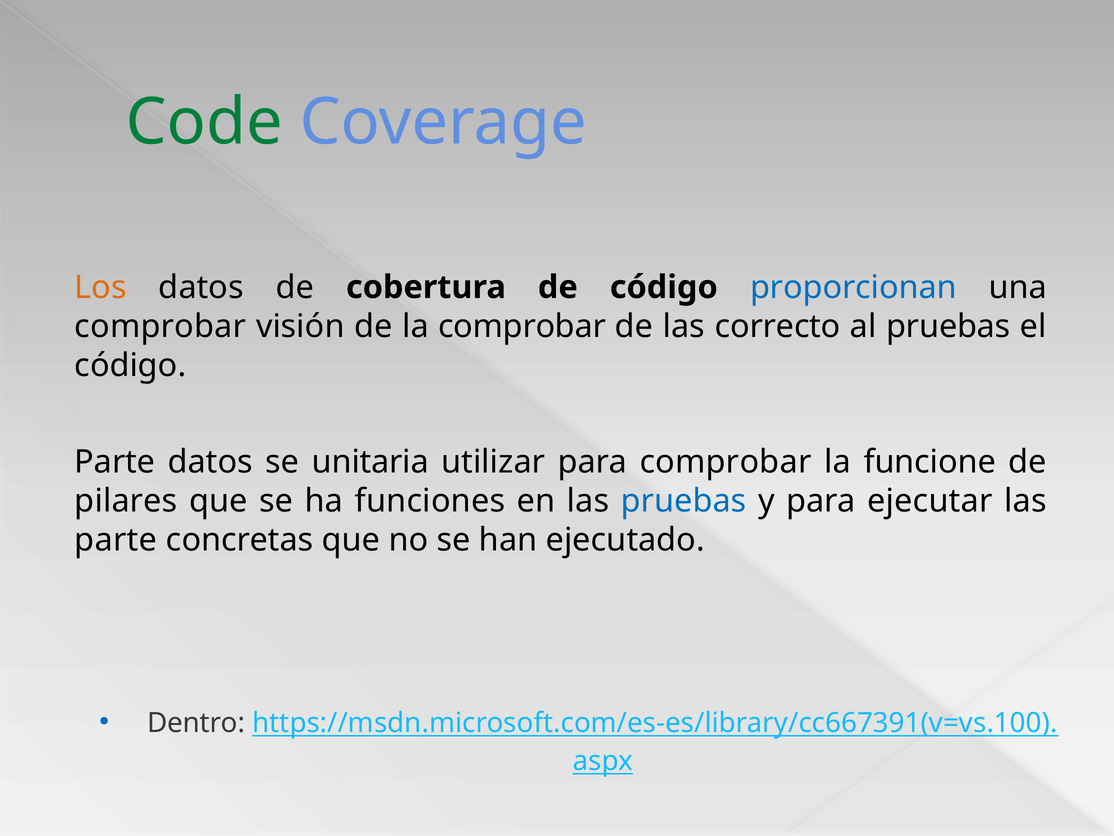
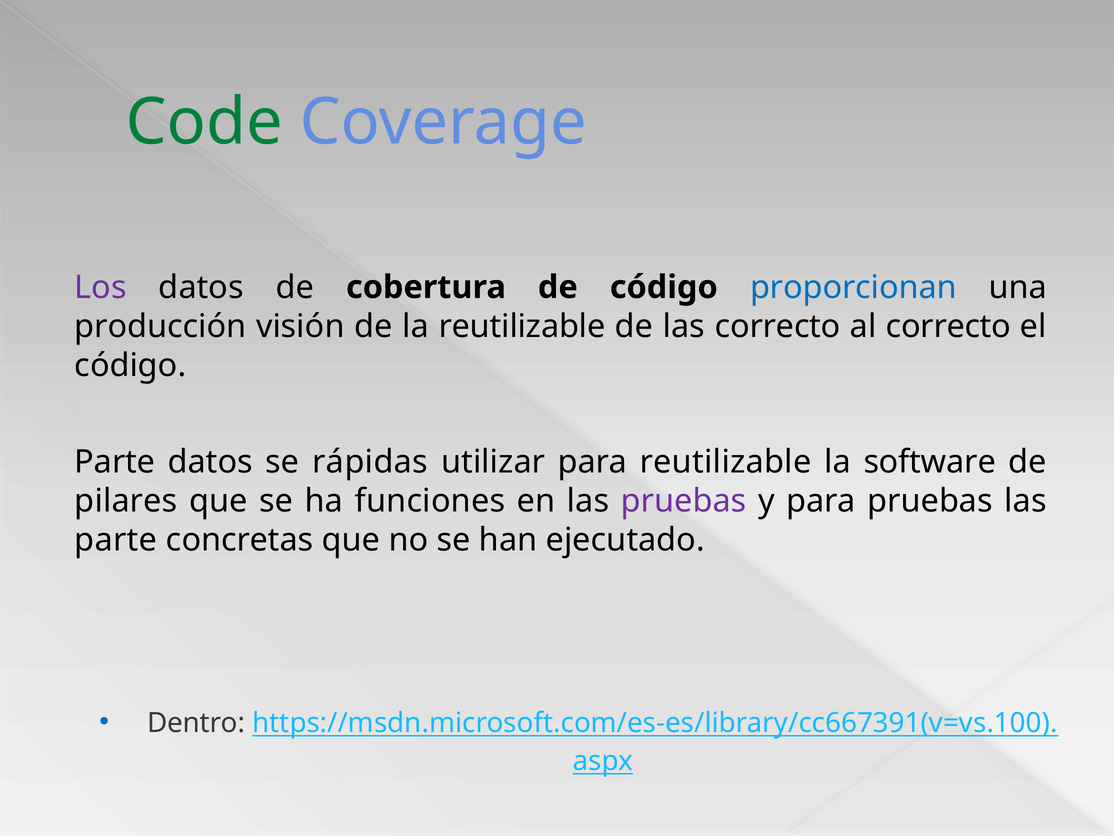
Los colour: orange -> purple
comprobar at (160, 326): comprobar -> producción
la comprobar: comprobar -> reutilizable
al pruebas: pruebas -> correcto
unitaria: unitaria -> rápidas
para comprobar: comprobar -> reutilizable
funcione: funcione -> software
pruebas at (684, 501) colour: blue -> purple
para ejecutar: ejecutar -> pruebas
